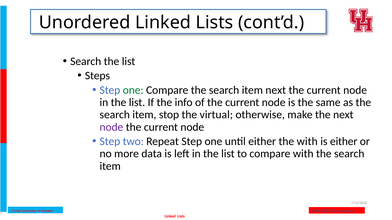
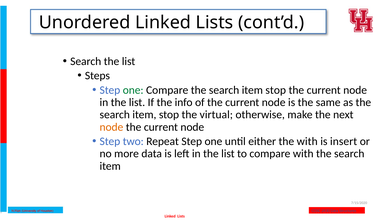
next at (276, 90): next -> stop
node at (111, 127) colour: purple -> orange
is either: either -> insert
